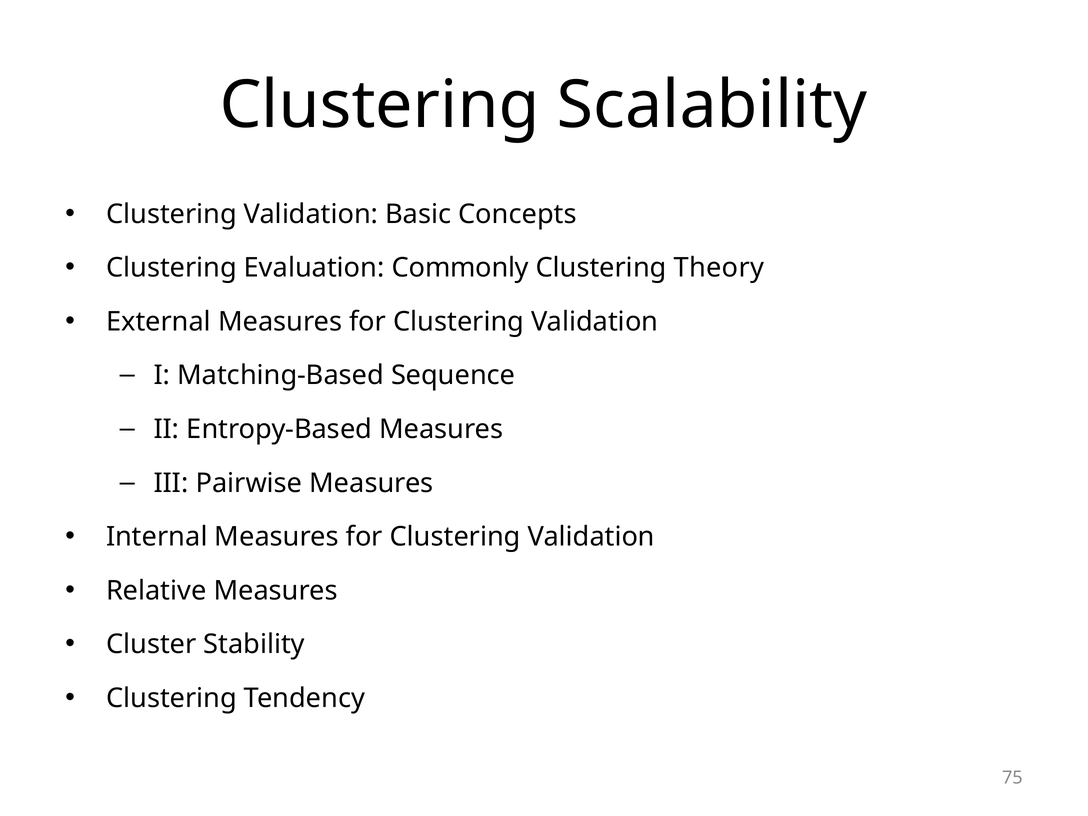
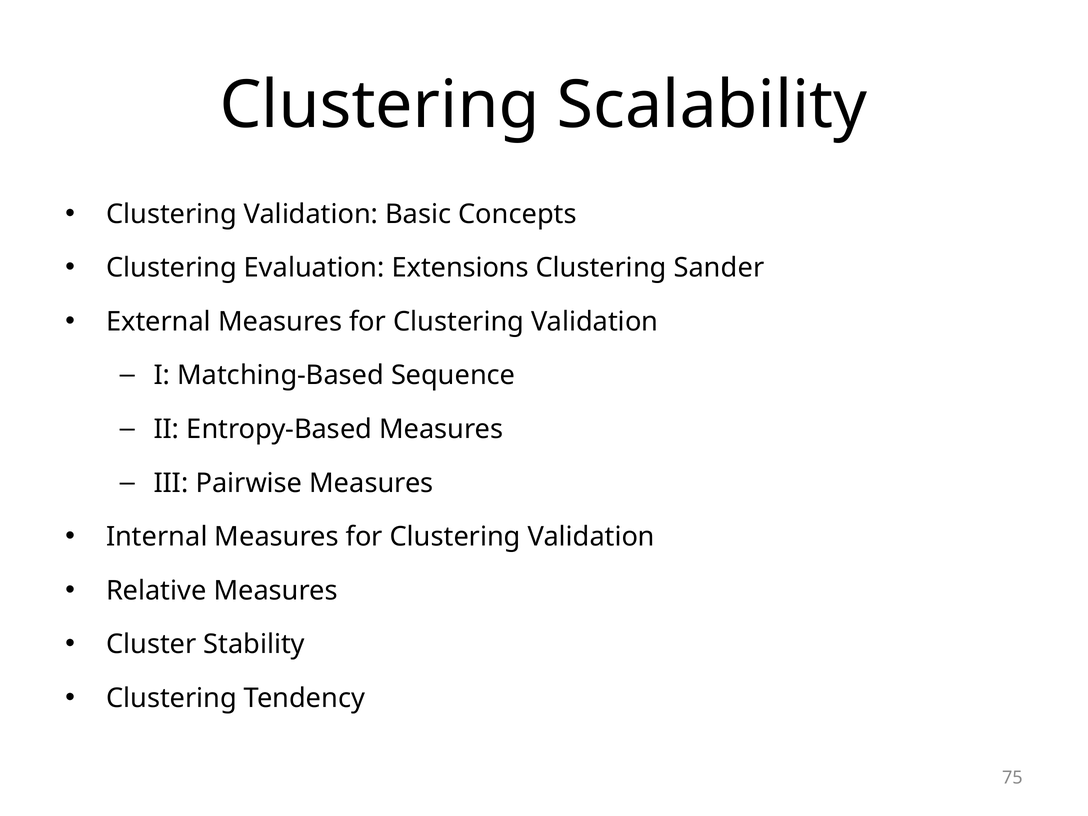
Commonly: Commonly -> Extensions
Theory: Theory -> Sander
